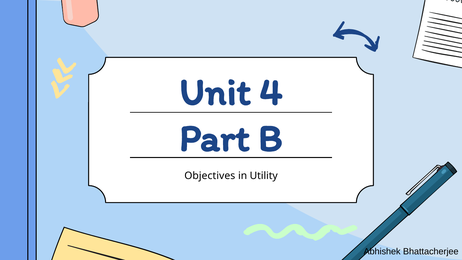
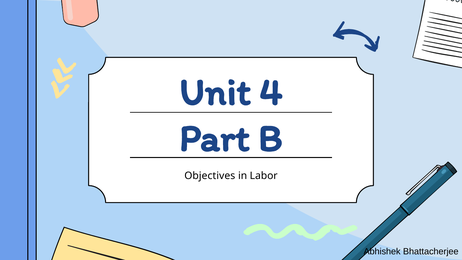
Utility: Utility -> Labor
